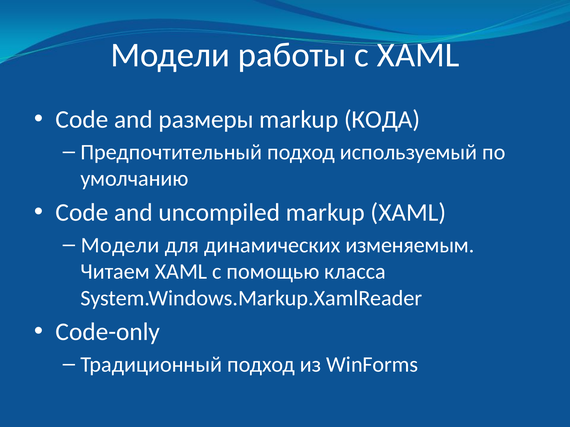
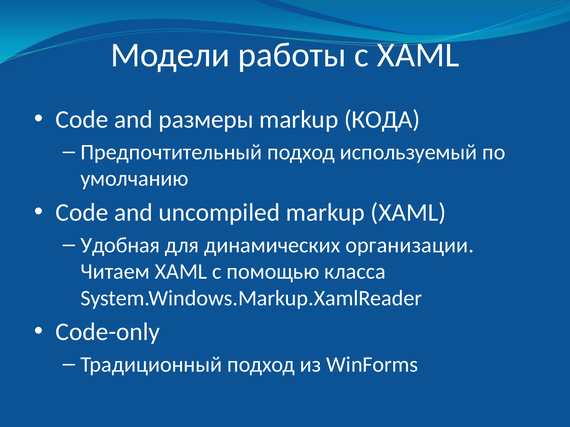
Модели at (120, 245): Модели -> Удобная
изменяемым: изменяемым -> организации
